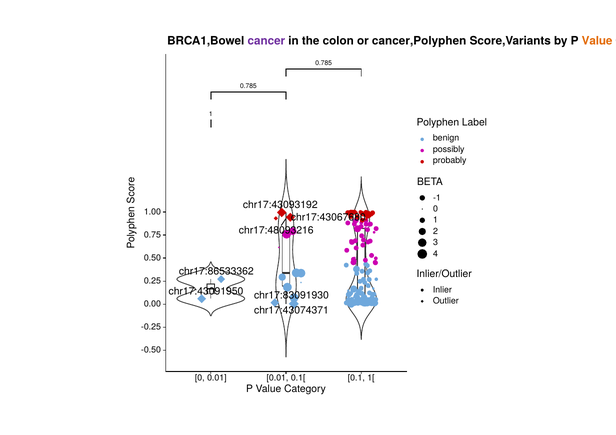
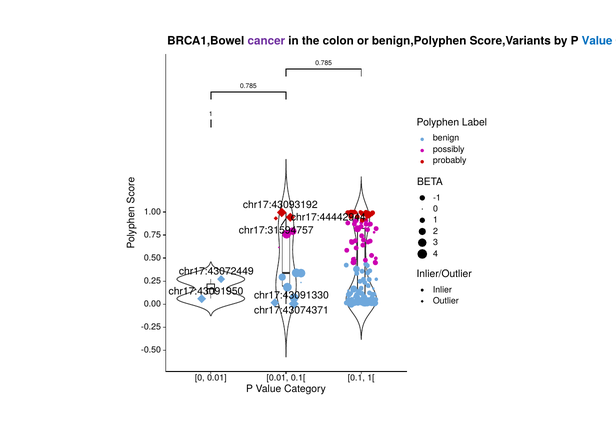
cancer,Polyphen: cancer,Polyphen -> benign,Polyphen
Value at (597, 41) colour: orange -> blue
chr17:43067680: chr17:43067680 -> chr17:44442944
chr17:48093216: chr17:48093216 -> chr17:31594757
chr17:86533362: chr17:86533362 -> chr17:43072449
chr17:83091930: chr17:83091930 -> chr17:43091330
